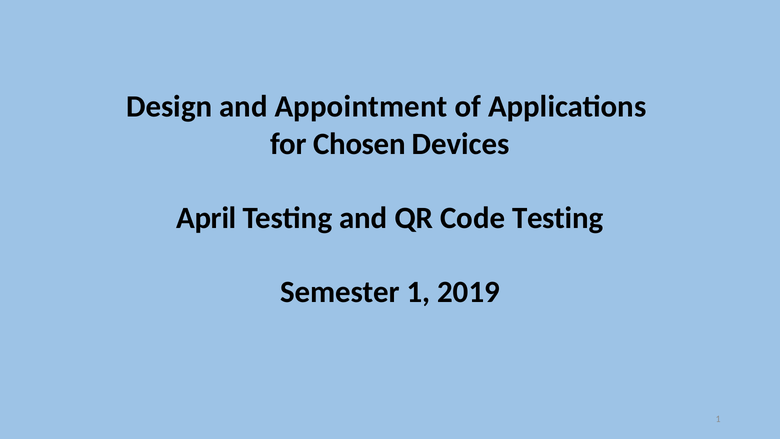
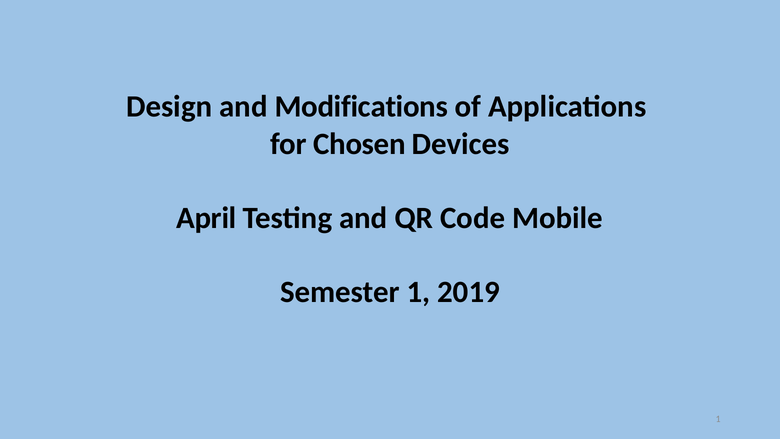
Appointment: Appointment -> Modifications
Code Testing: Testing -> Mobile
